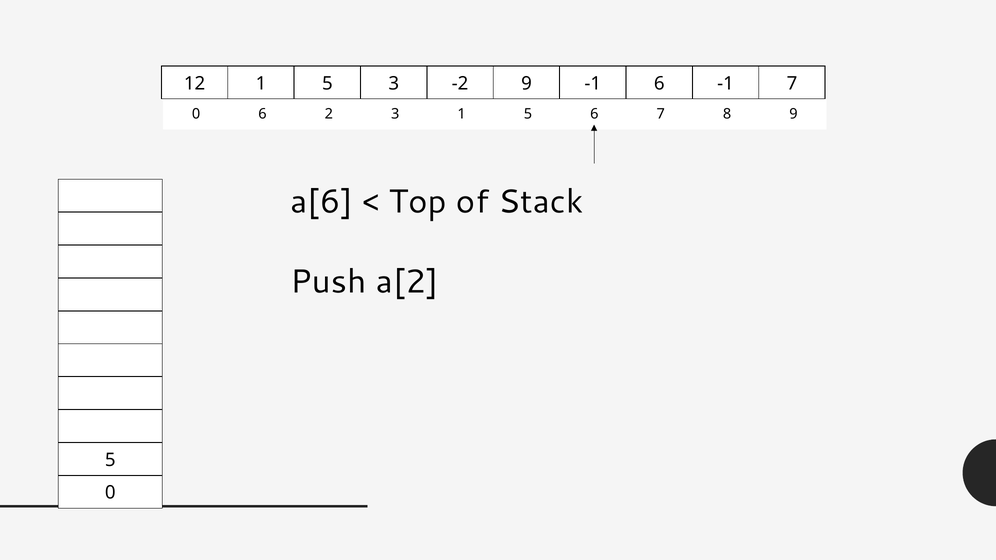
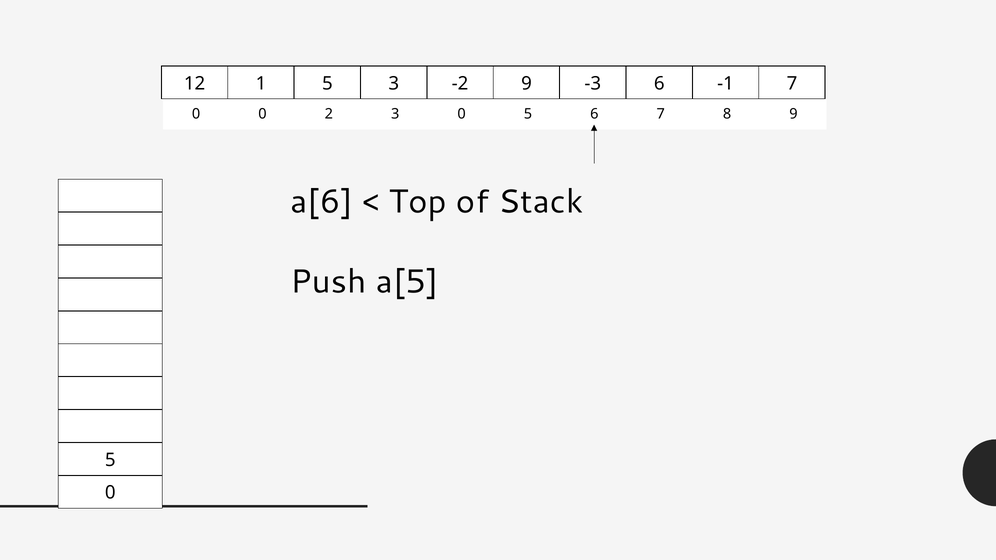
9 -1: -1 -> -3
0 6: 6 -> 0
3 1: 1 -> 0
a[2: a[2 -> a[5
